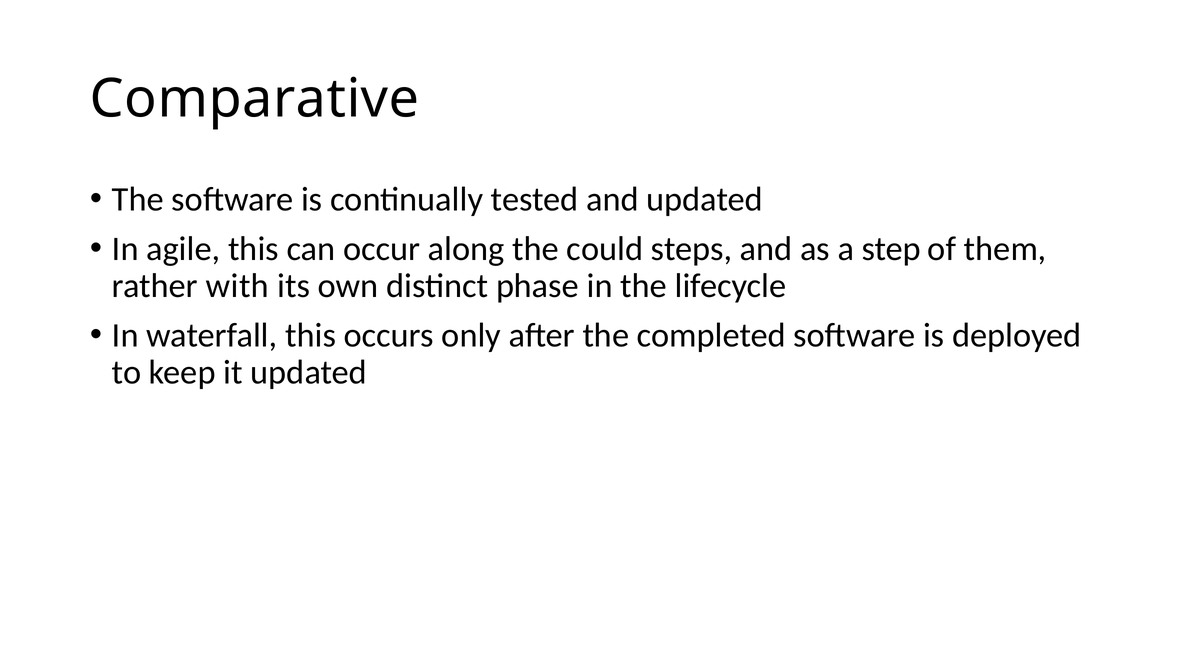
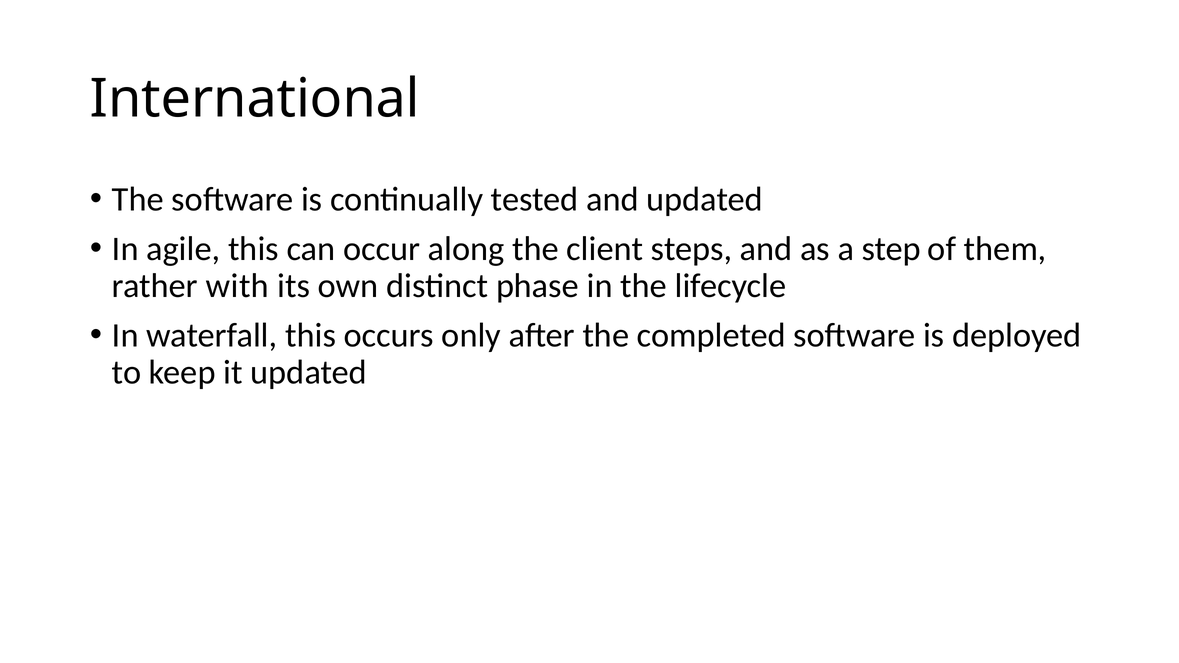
Comparative: Comparative -> International
could: could -> client
